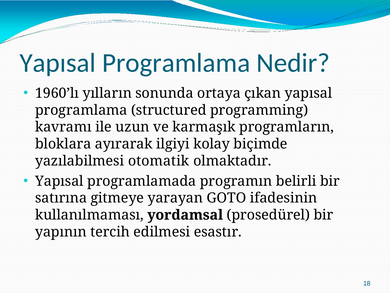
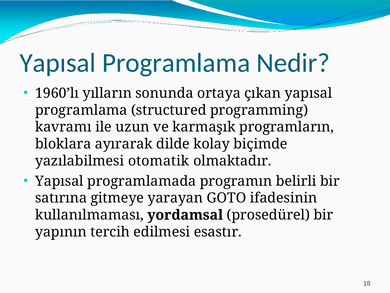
ilgiyi: ilgiyi -> dilde
